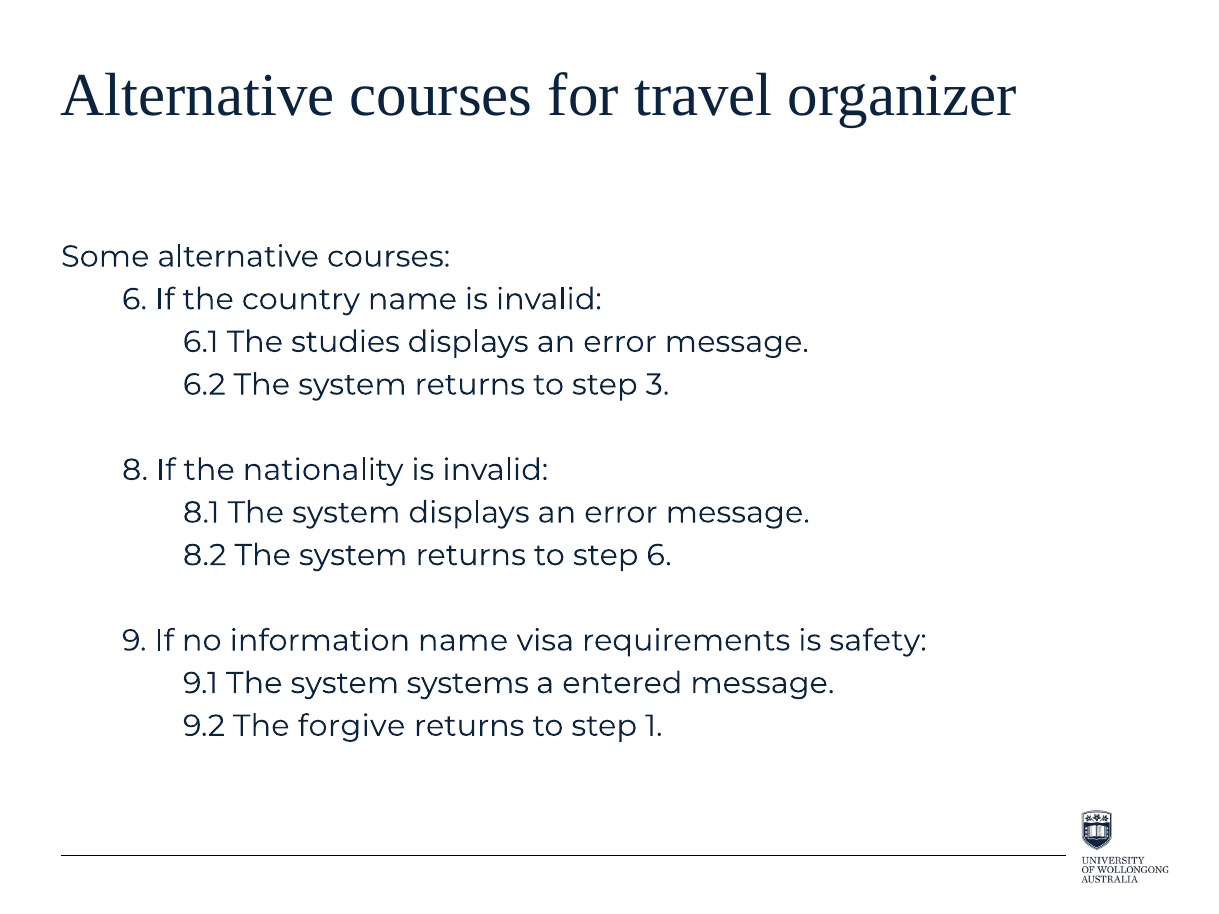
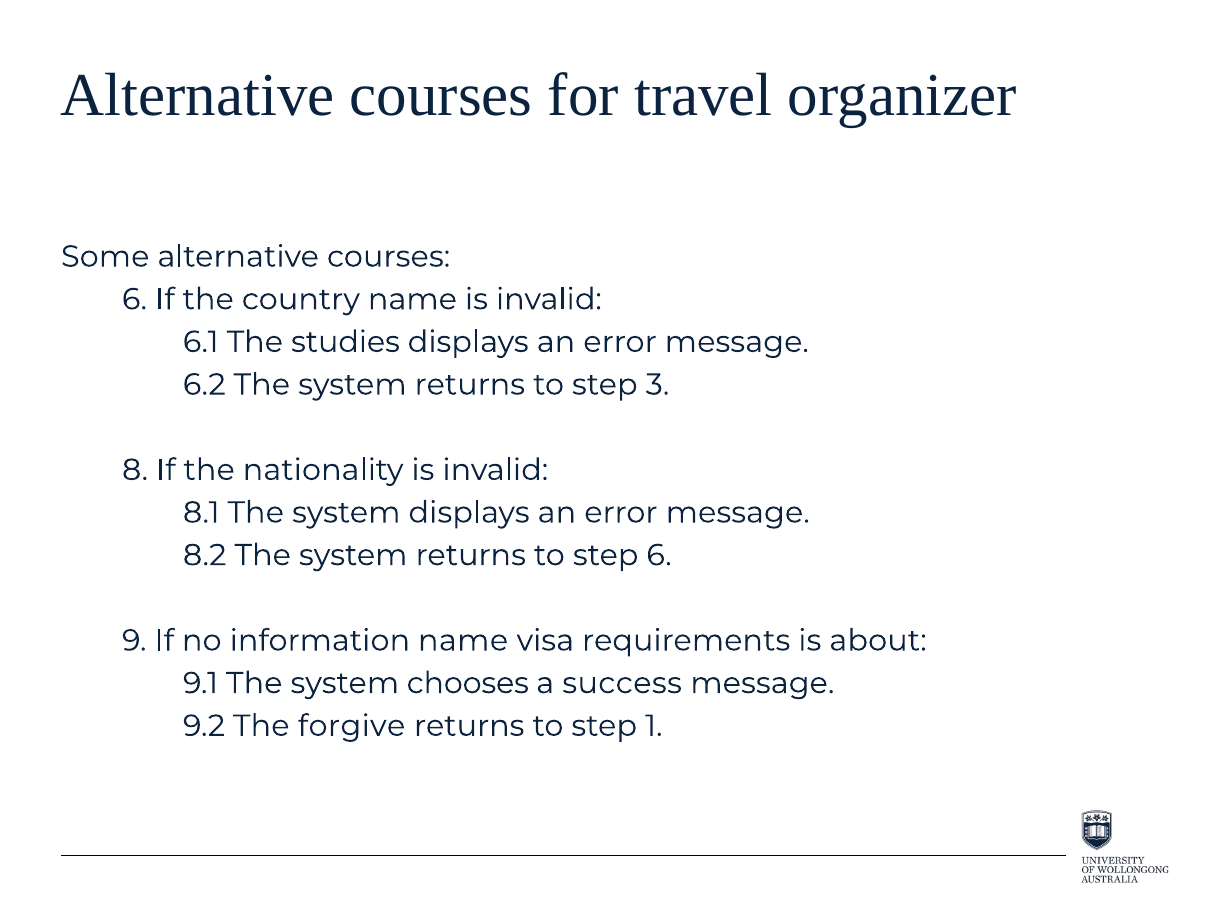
safety: safety -> about
systems: systems -> chooses
entered: entered -> success
